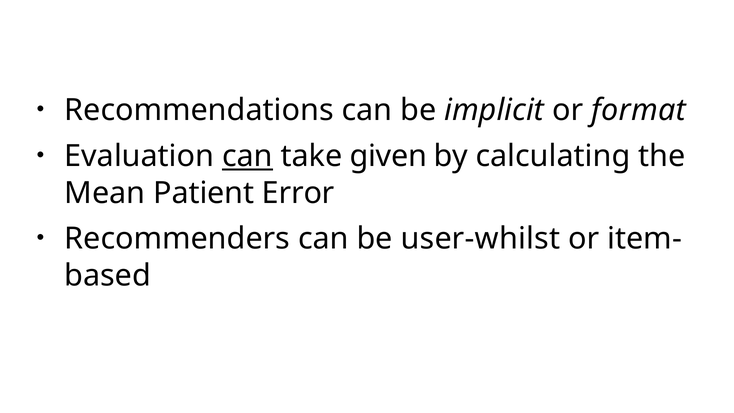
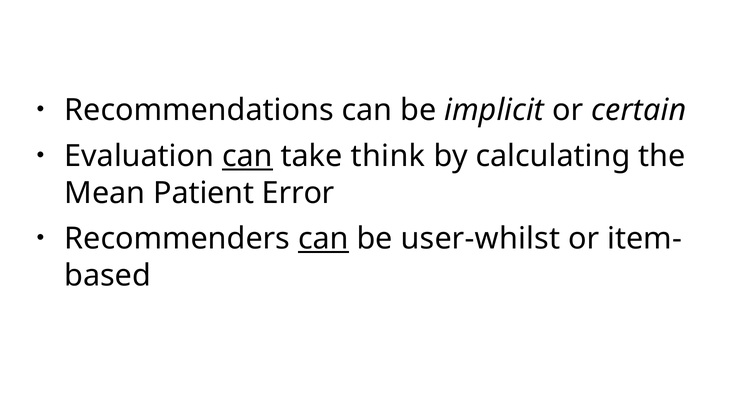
format: format -> certain
given: given -> think
can at (323, 239) underline: none -> present
